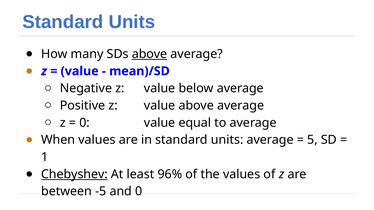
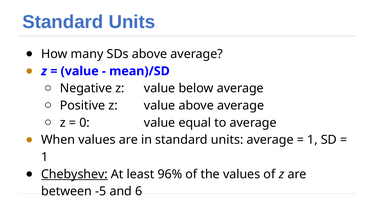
above at (150, 54) underline: present -> none
5 at (312, 140): 5 -> 1
and 0: 0 -> 6
